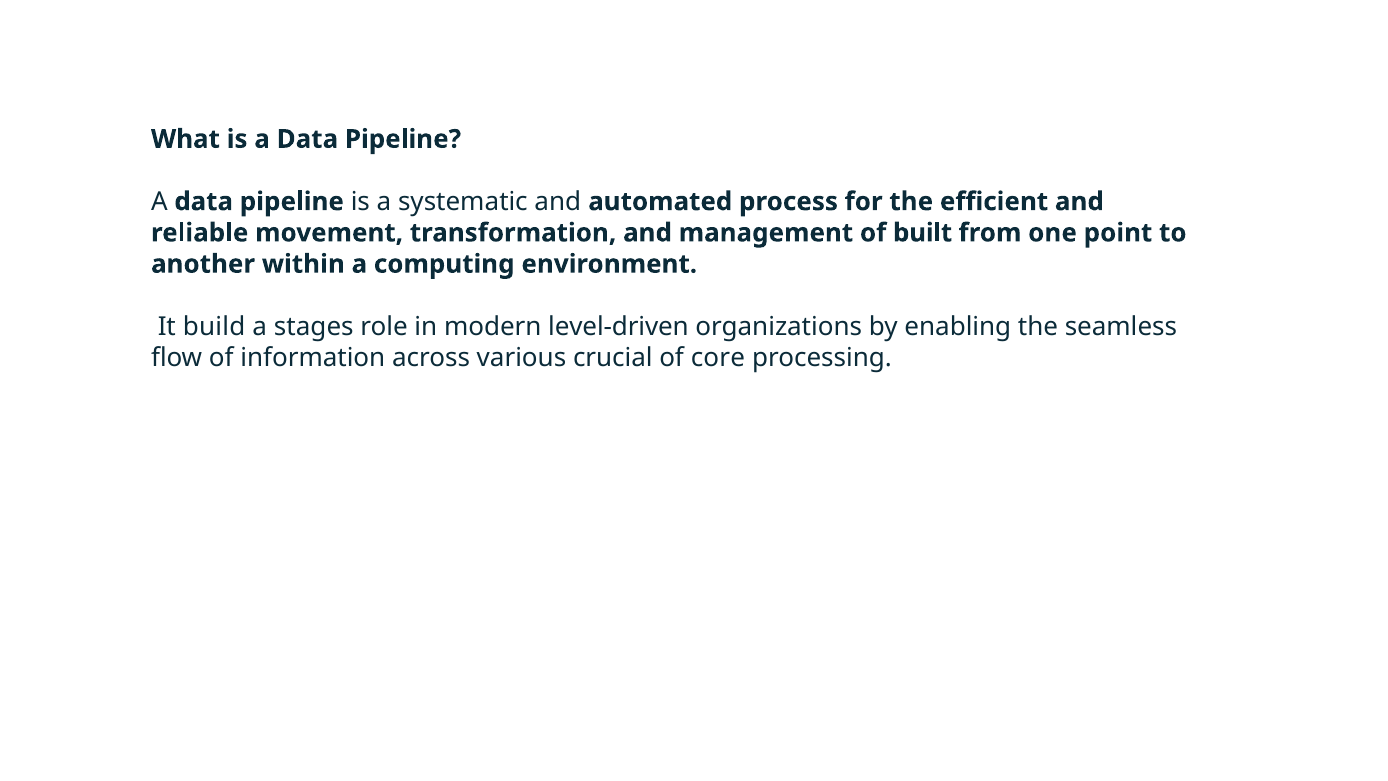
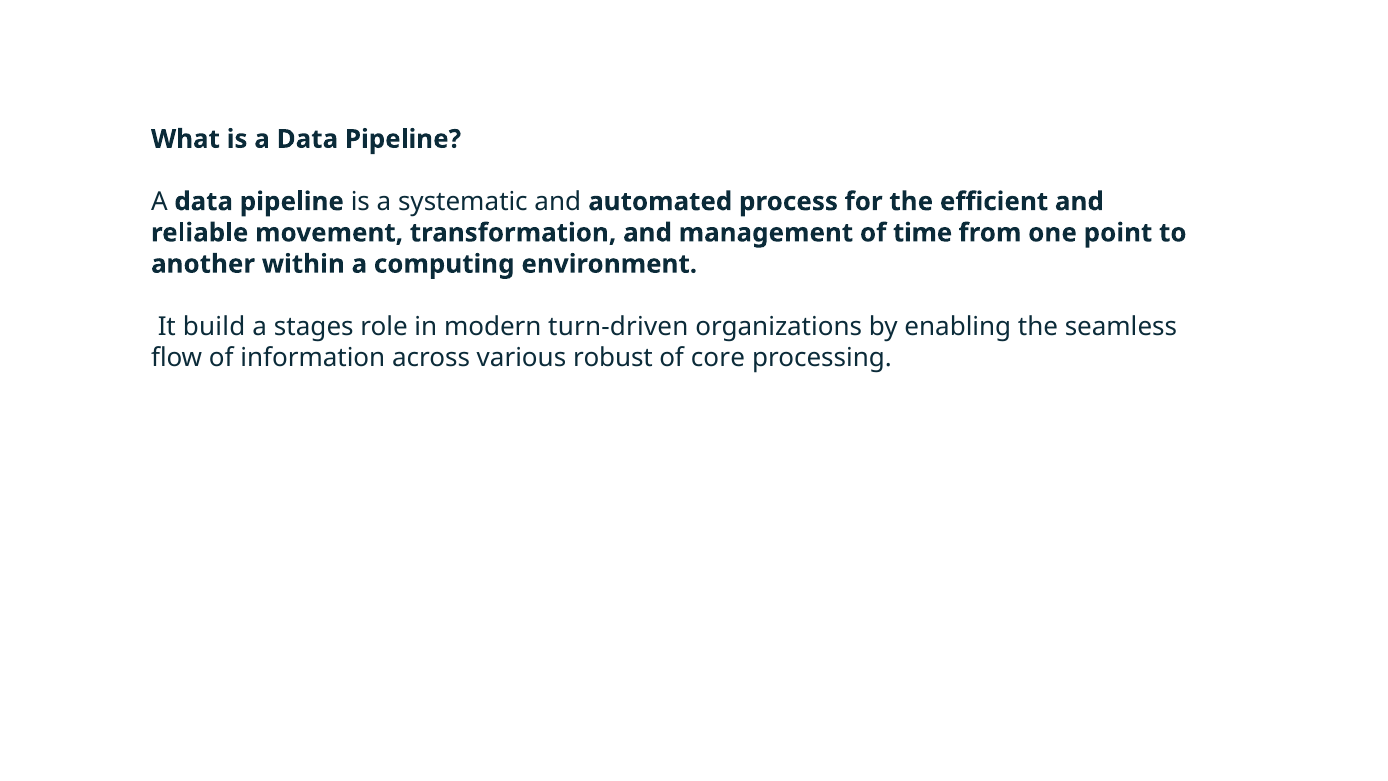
built: built -> time
level-driven: level-driven -> turn-driven
crucial: crucial -> robust
